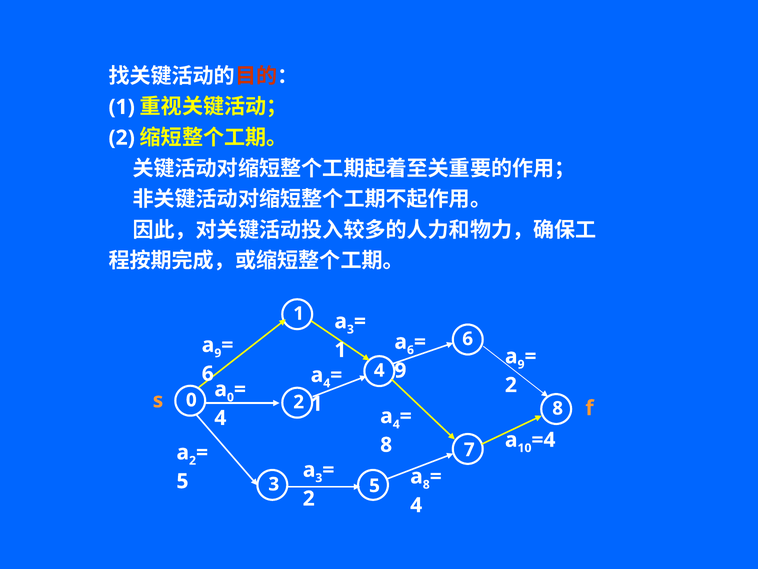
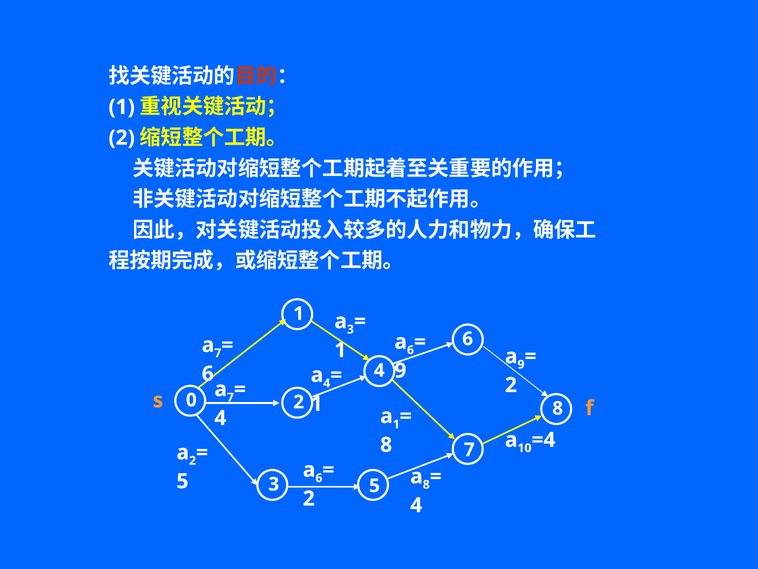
9 at (218, 353): 9 -> 7
0 at (230, 397): 0 -> 7
4 at (396, 424): 4 -> 1
3 at (319, 478): 3 -> 6
